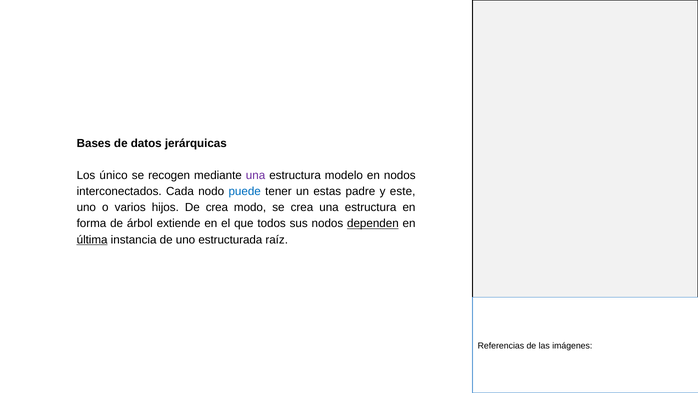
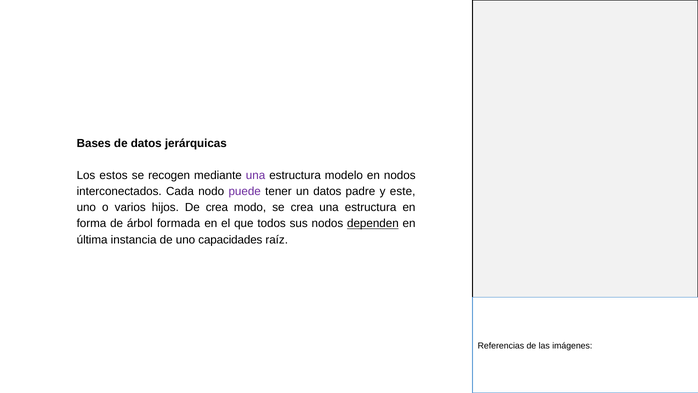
único: único -> estos
puede colour: blue -> purple
un estas: estas -> datos
extiende: extiende -> formada
última underline: present -> none
estructurada: estructurada -> capacidades
